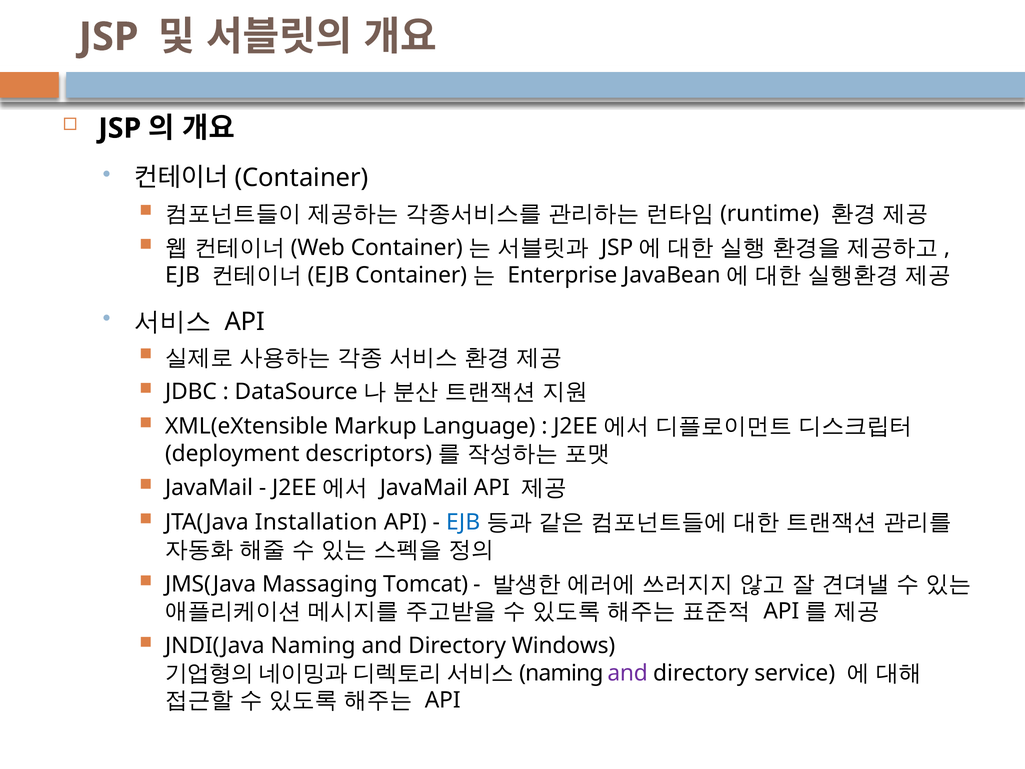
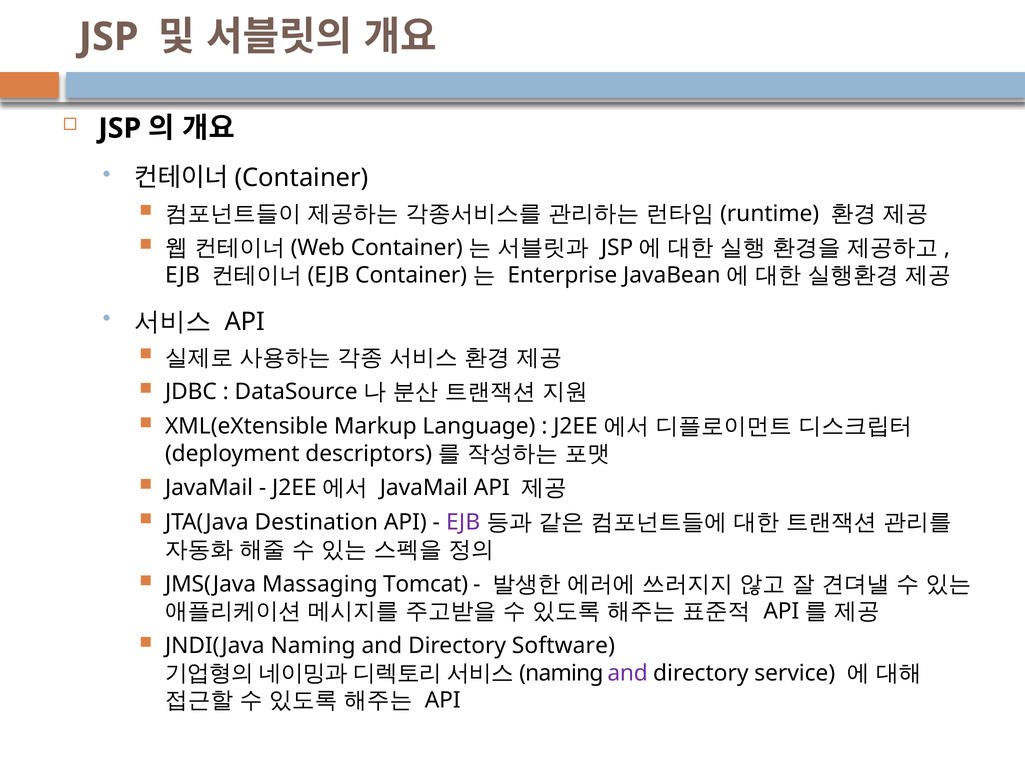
Installation: Installation -> Destination
EJB at (463, 522) colour: blue -> purple
Windows: Windows -> Software
